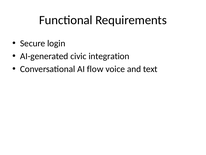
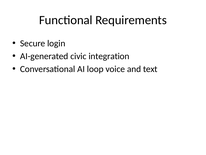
flow: flow -> loop
